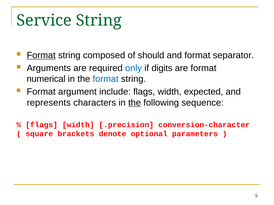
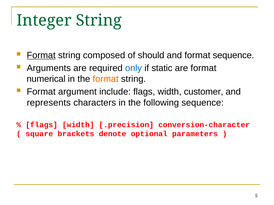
Service: Service -> Integer
format separator: separator -> sequence
digits: digits -> static
format at (106, 79) colour: blue -> orange
expected: expected -> customer
the at (135, 103) underline: present -> none
